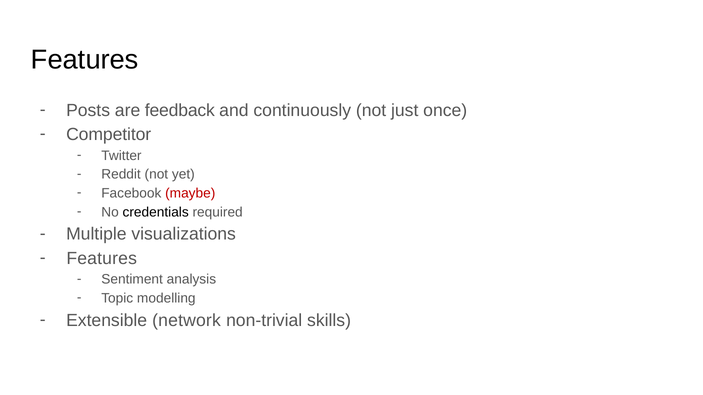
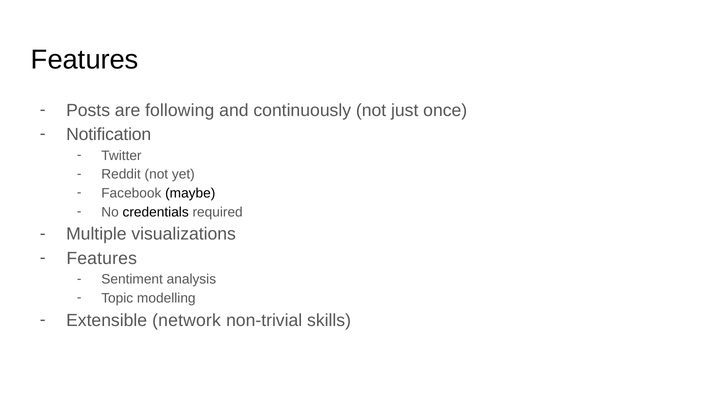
feedback: feedback -> following
Competitor: Competitor -> Notification
maybe colour: red -> black
